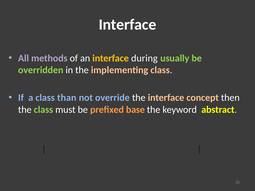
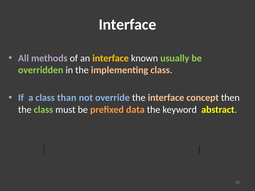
during: during -> known
base: base -> data
